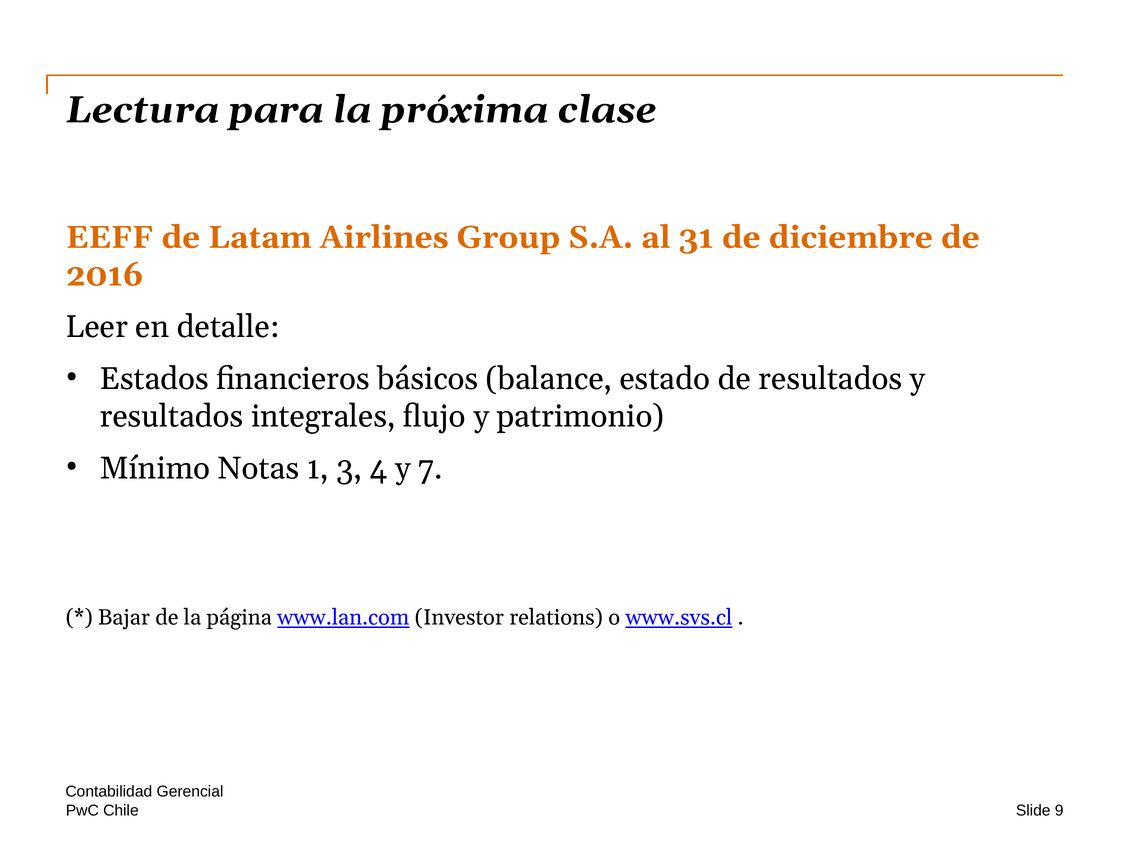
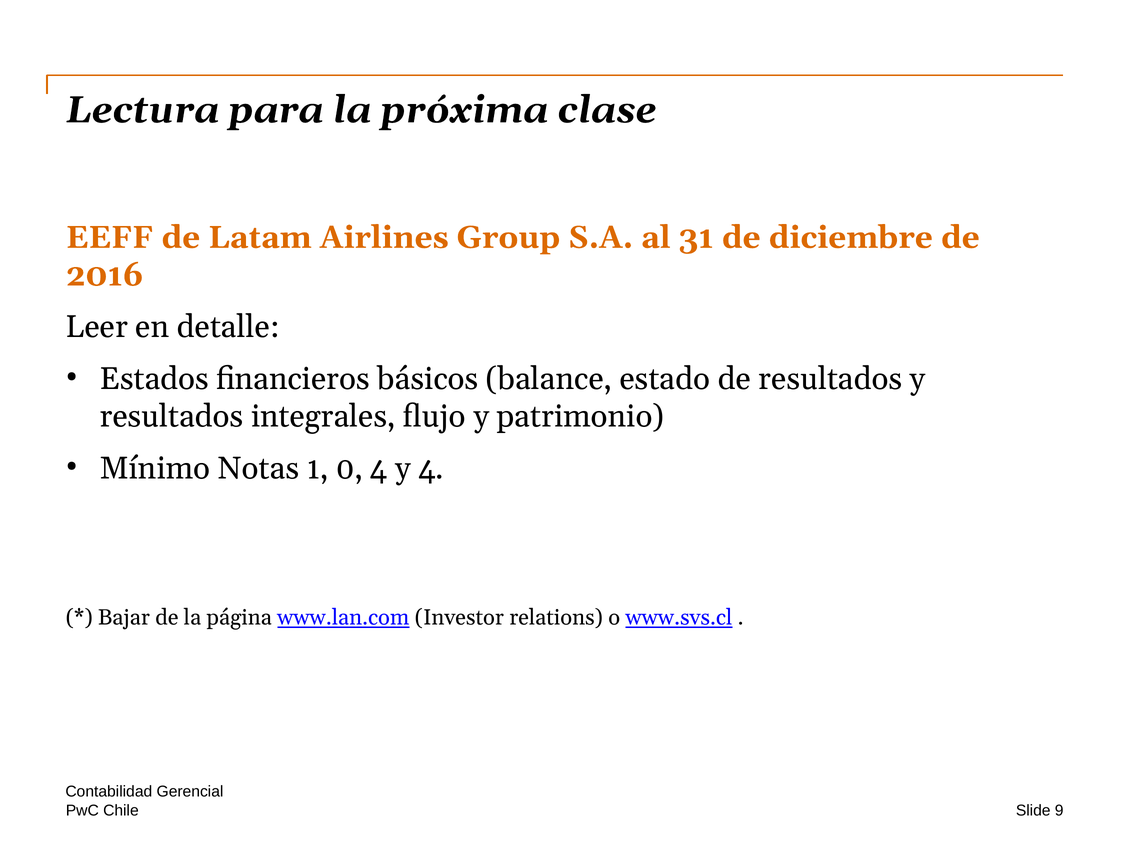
3: 3 -> 0
y 7: 7 -> 4
